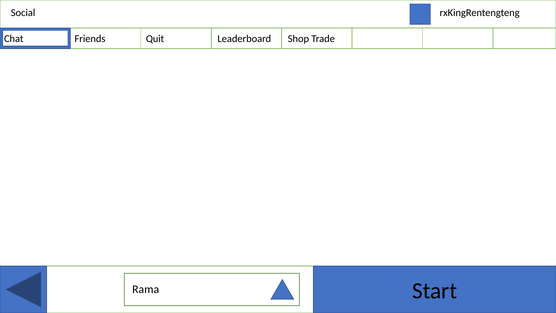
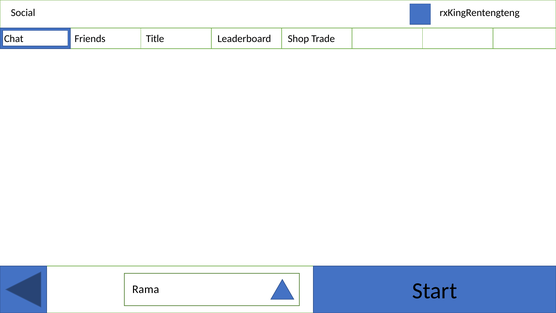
Quit: Quit -> Title
